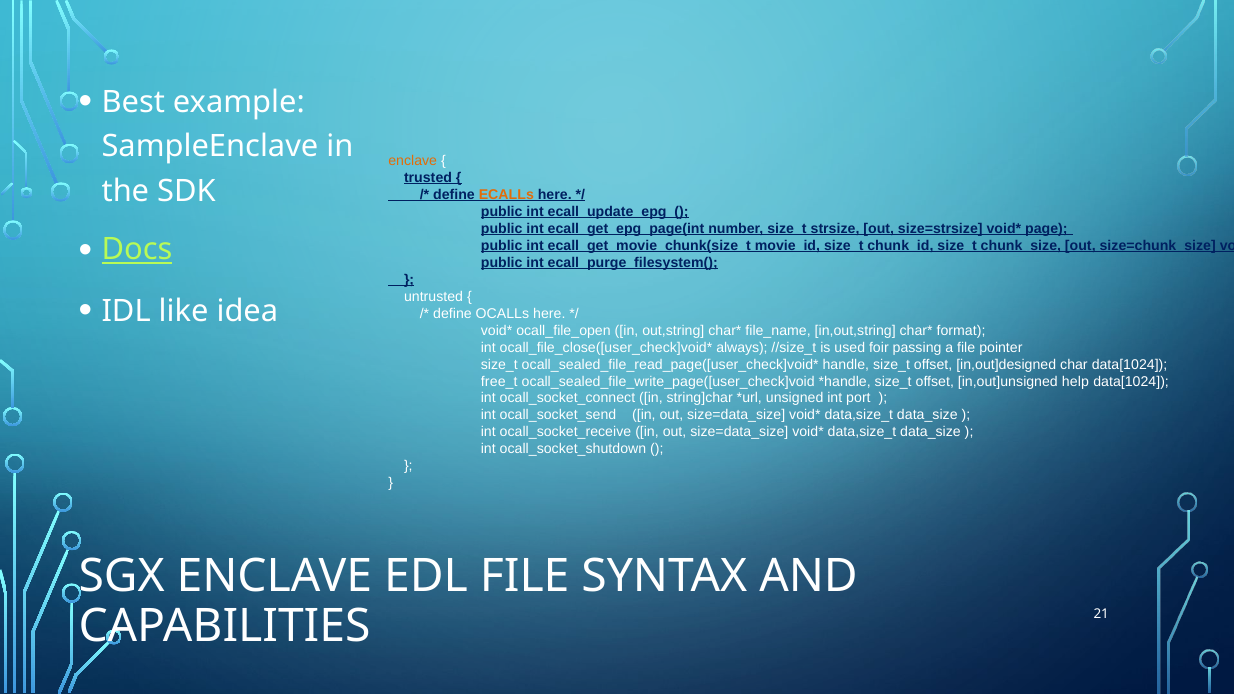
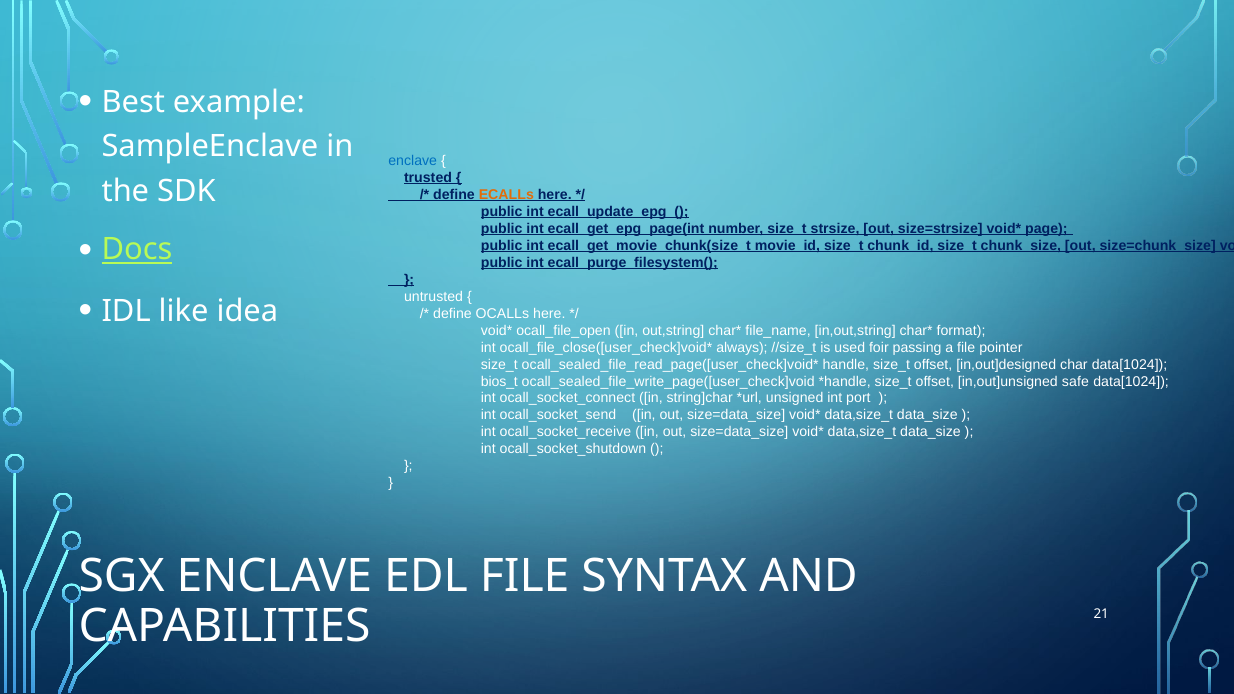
enclave at (413, 161) colour: orange -> blue
free_t: free_t -> bios_t
help: help -> safe
